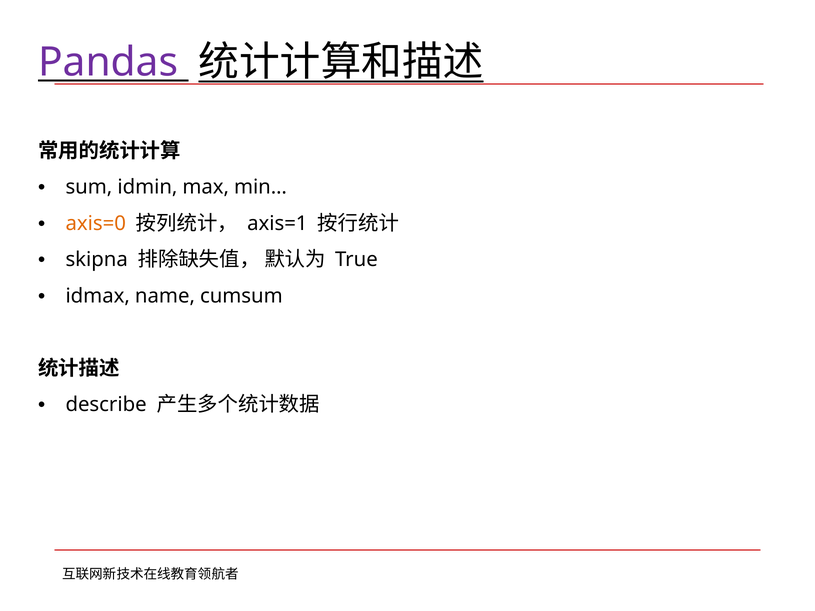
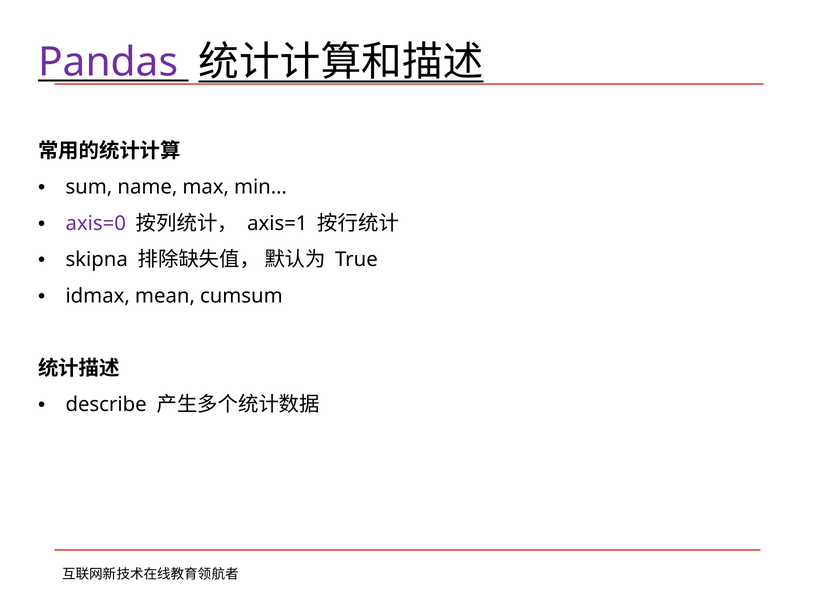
idmin: idmin -> name
axis=0 colour: orange -> purple
name: name -> mean
